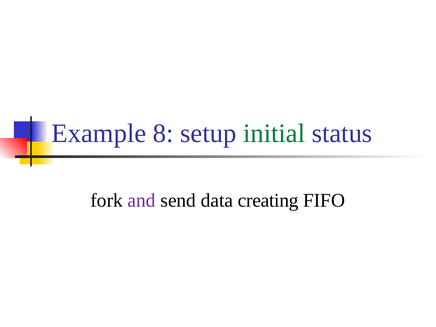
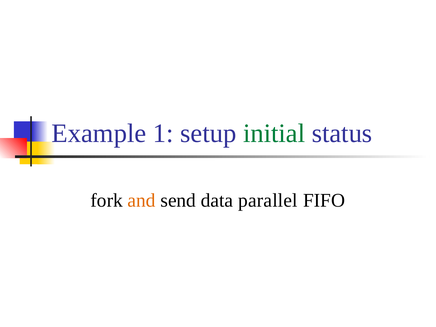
8: 8 -> 1
and colour: purple -> orange
creating: creating -> parallel
